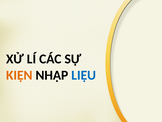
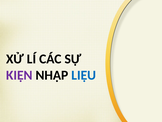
KIỆN colour: orange -> purple
